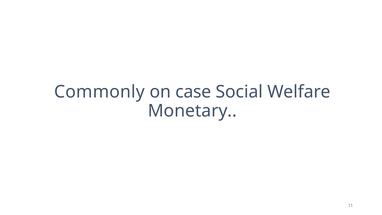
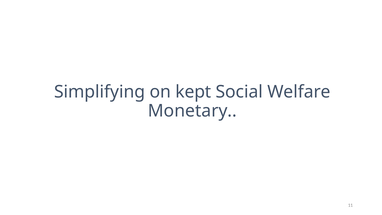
Commonly: Commonly -> Simplifying
case: case -> kept
